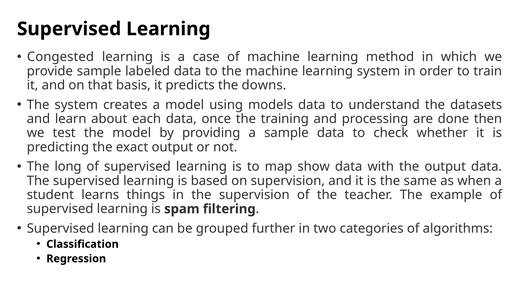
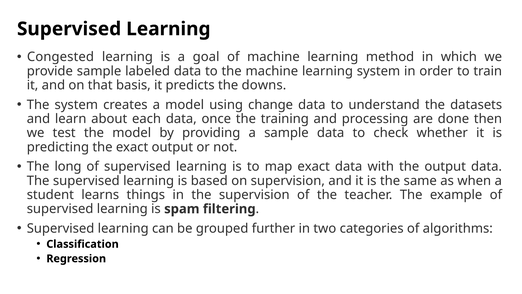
case: case -> goal
models: models -> change
map show: show -> exact
